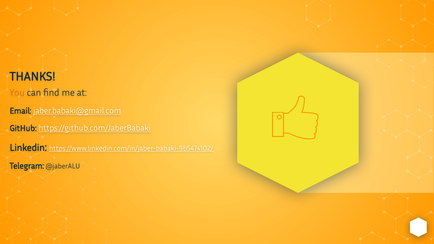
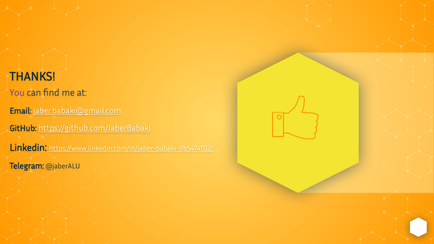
You colour: orange -> purple
